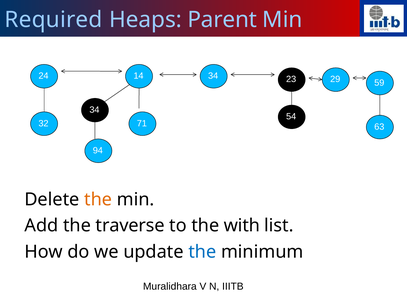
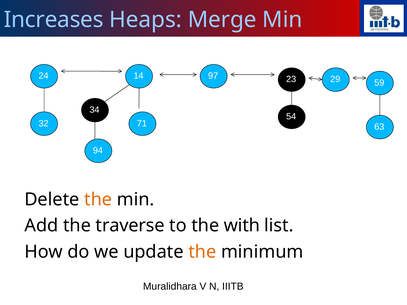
Required: Required -> Increases
Parent: Parent -> Merge
14 34: 34 -> 97
the at (202, 252) colour: blue -> orange
